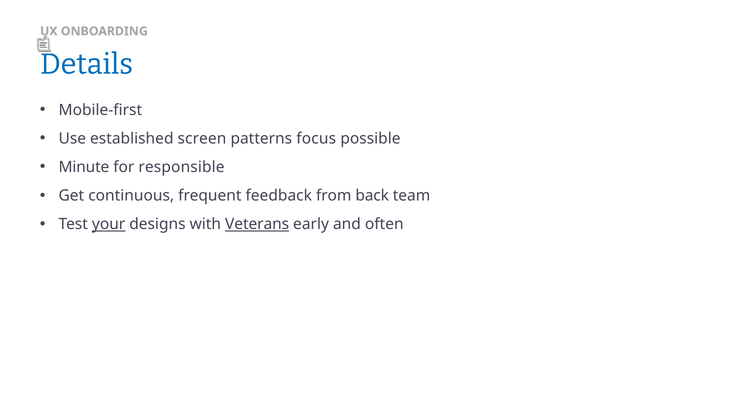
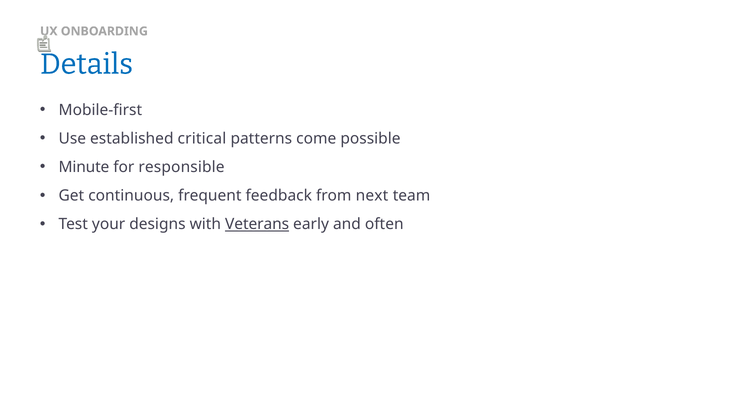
screen: screen -> critical
focus: focus -> come
back: back -> next
your underline: present -> none
